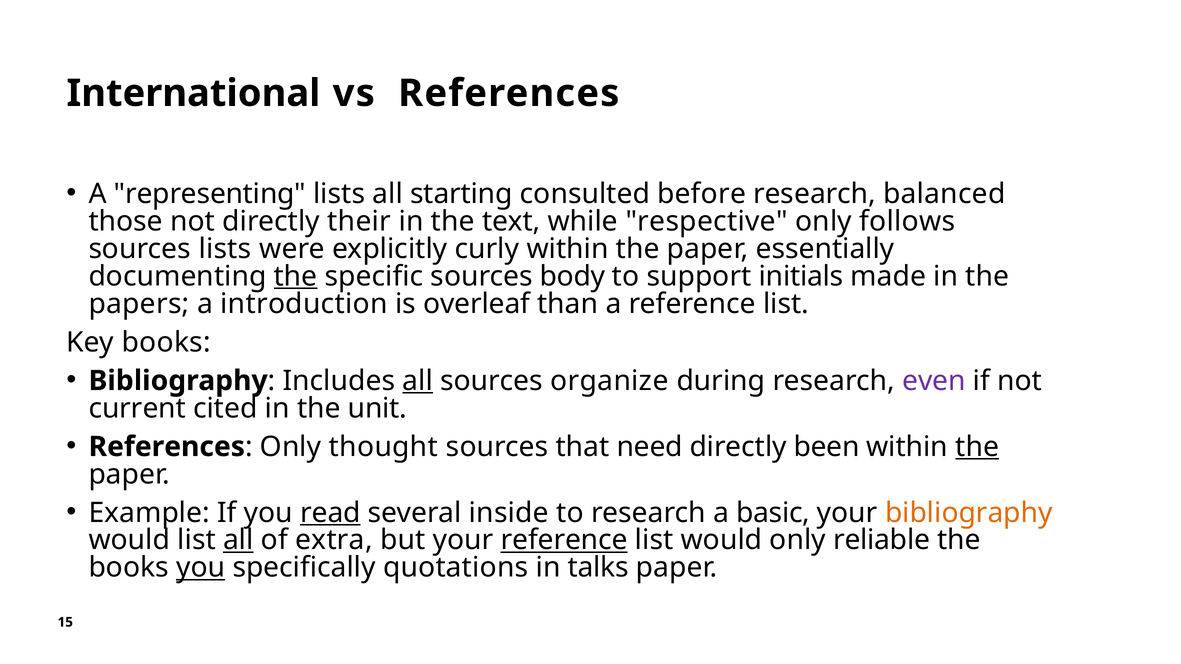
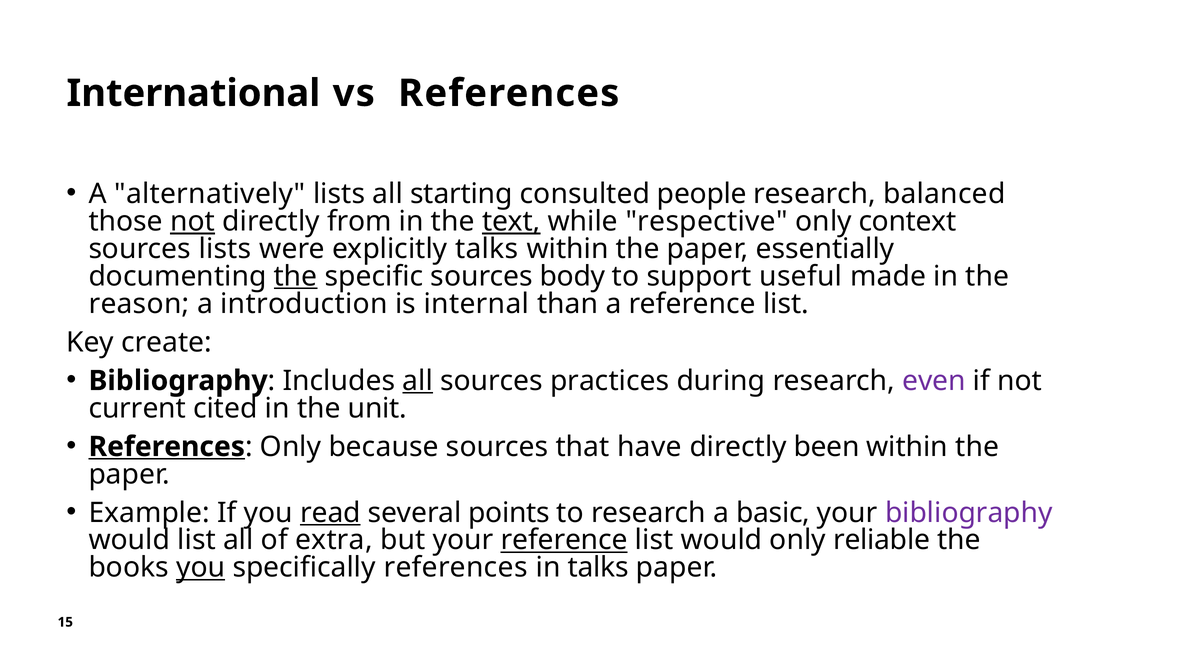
representing: representing -> alternatively
before: before -> people
not at (193, 221) underline: none -> present
their: their -> from
text underline: none -> present
follows: follows -> context
explicitly curly: curly -> talks
initials: initials -> useful
papers: papers -> reason
overleaf: overleaf -> internal
Key books: books -> create
organize: organize -> practices
References at (167, 447) underline: none -> present
thought: thought -> because
need: need -> have
the at (977, 447) underline: present -> none
inside: inside -> points
bibliography at (969, 513) colour: orange -> purple
all at (238, 540) underline: present -> none
specifically quotations: quotations -> references
